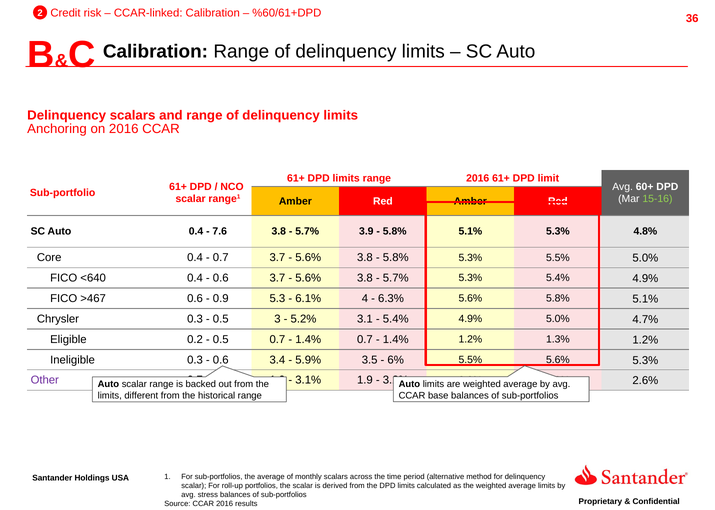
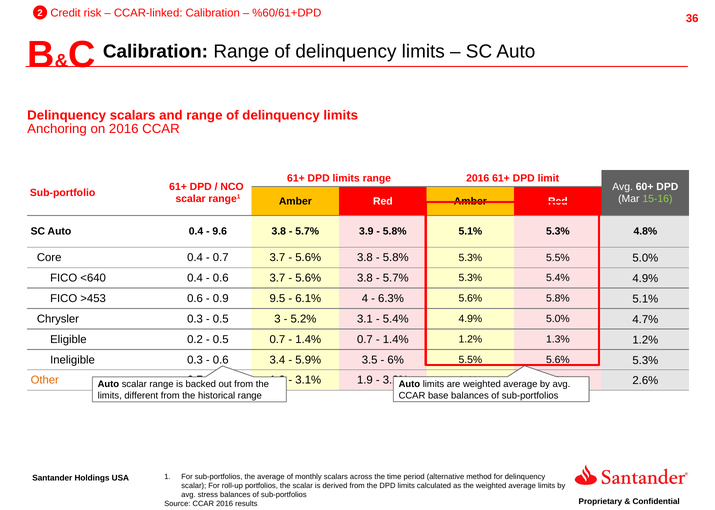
7.6: 7.6 -> 9.6
>467: >467 -> >453
5.3: 5.3 -> 9.5
Other colour: purple -> orange
